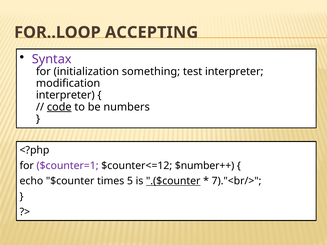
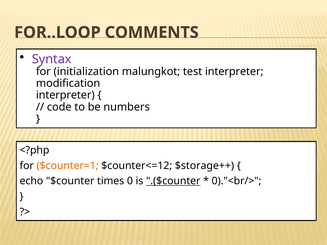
ACCEPTING: ACCEPTING -> COMMENTS
something: something -> malungkot
code underline: present -> none
$counter=1 colour: purple -> orange
$number++: $number++ -> $storage++
5: 5 -> 0
7)."<br/>: 7)."<br/> -> 0)."<br/>
